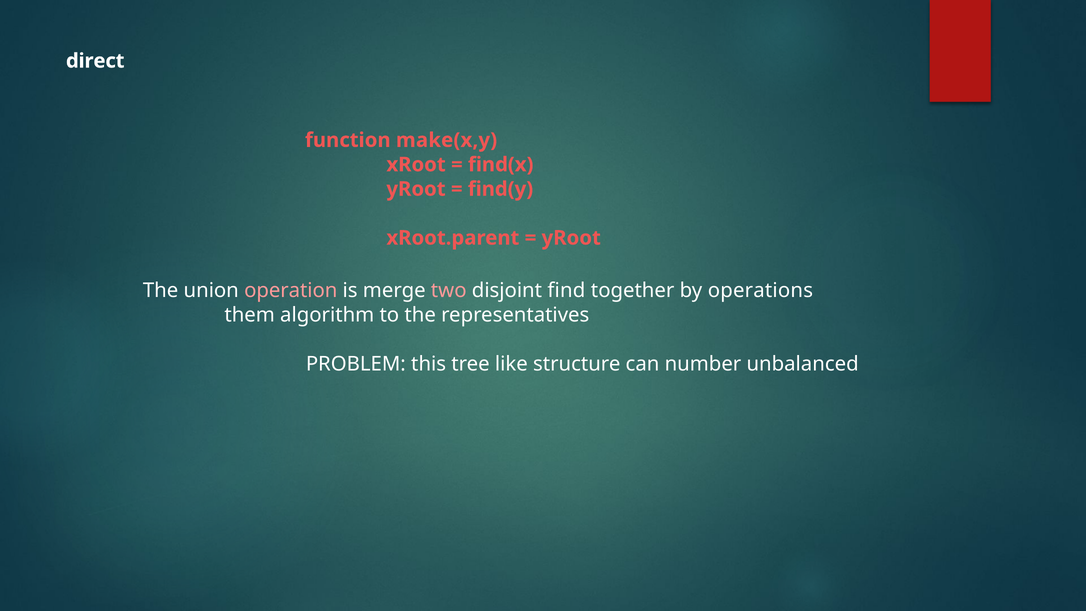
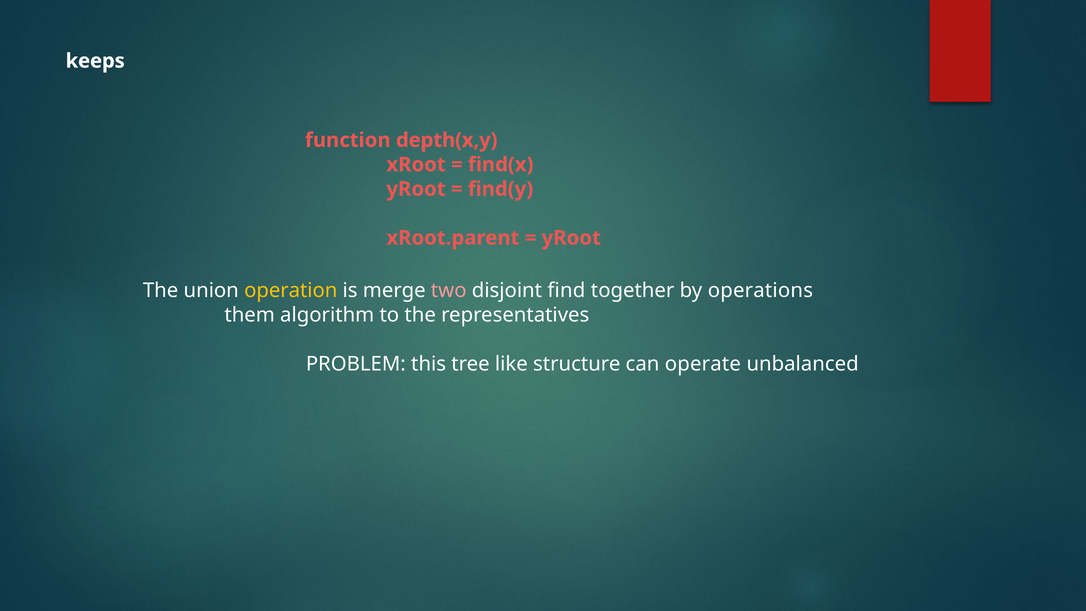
direct: direct -> keeps
make(x,y: make(x,y -> depth(x,y
operation colour: pink -> yellow
number: number -> operate
